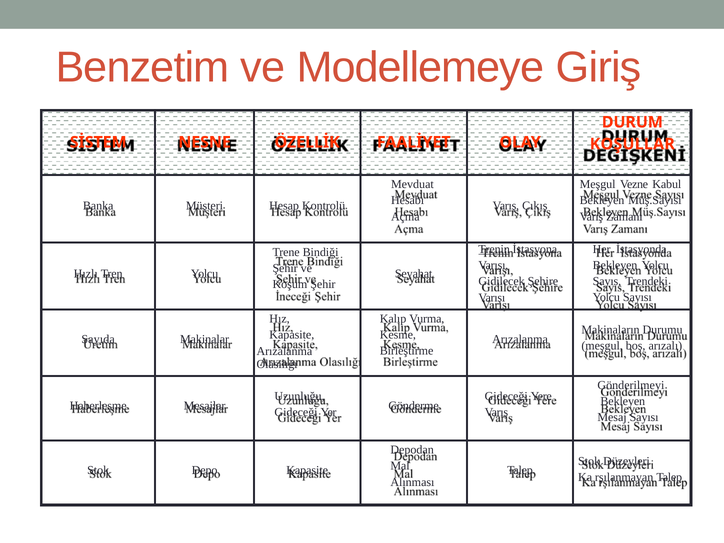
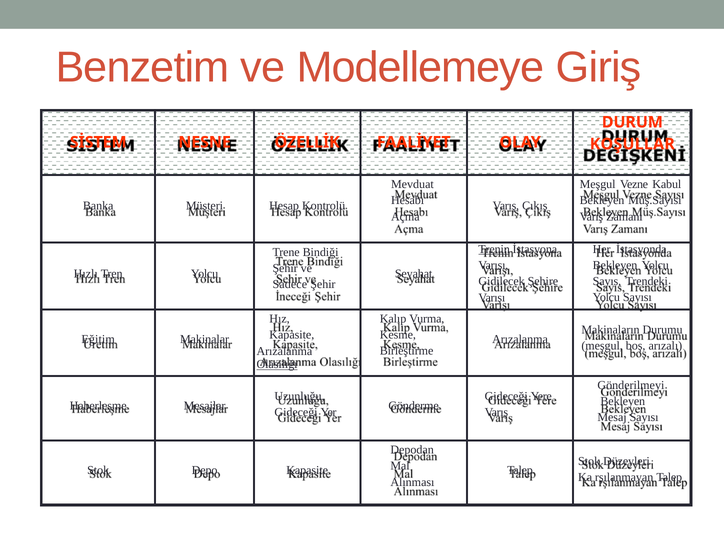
Koşum: Koşum -> Sadece
Sayıda: Sayıda -> Eğitim
Olasılığı underline: none -> present
